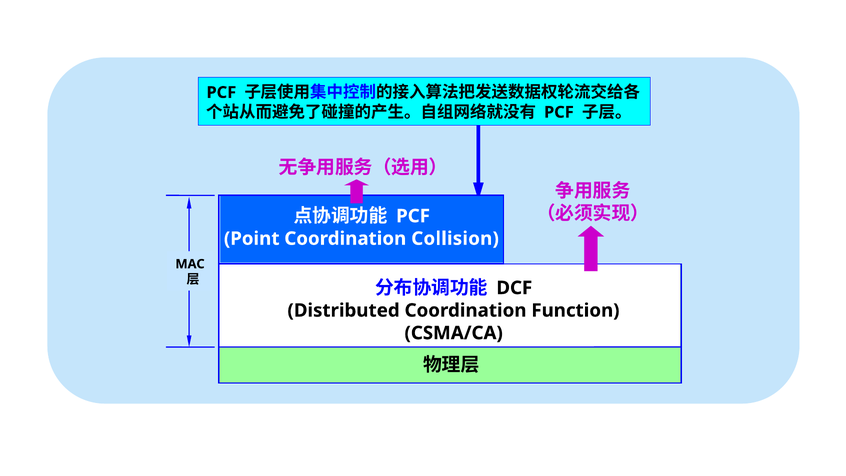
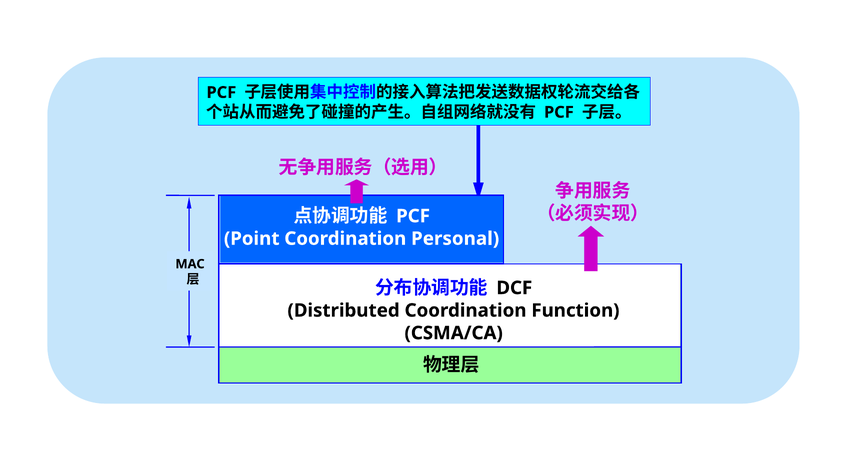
Collision: Collision -> Personal
